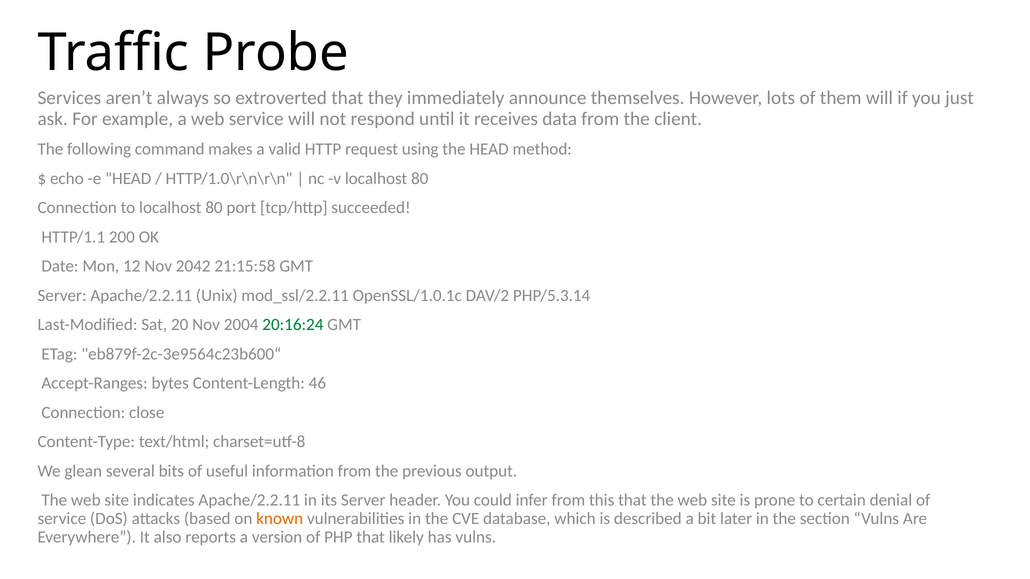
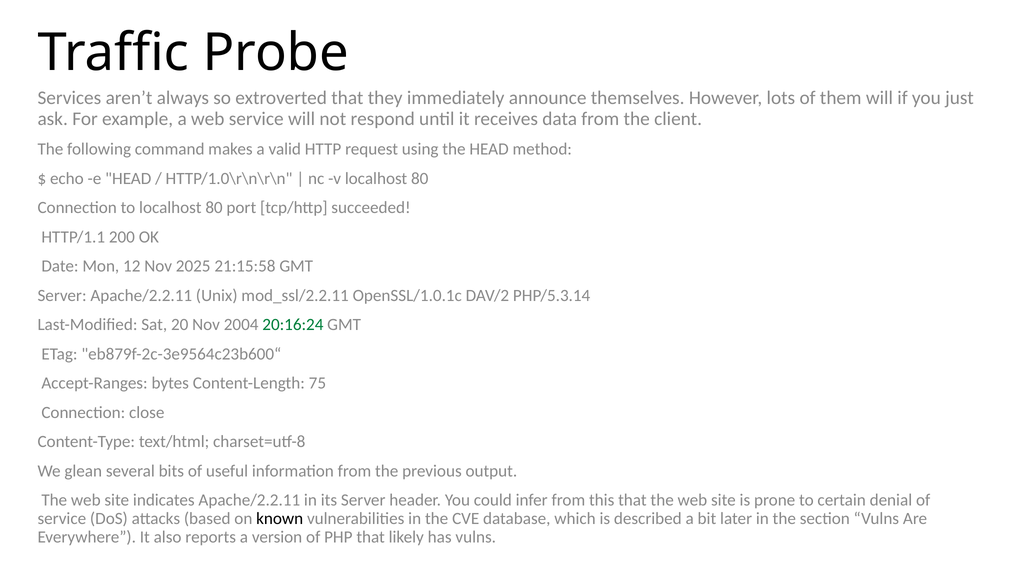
2042: 2042 -> 2025
46: 46 -> 75
known colour: orange -> black
